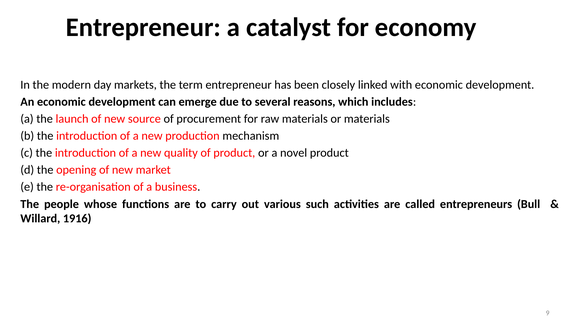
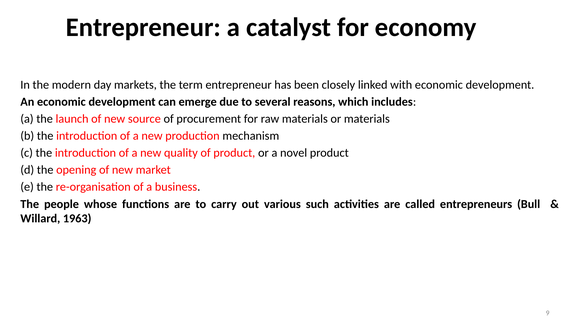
1916: 1916 -> 1963
